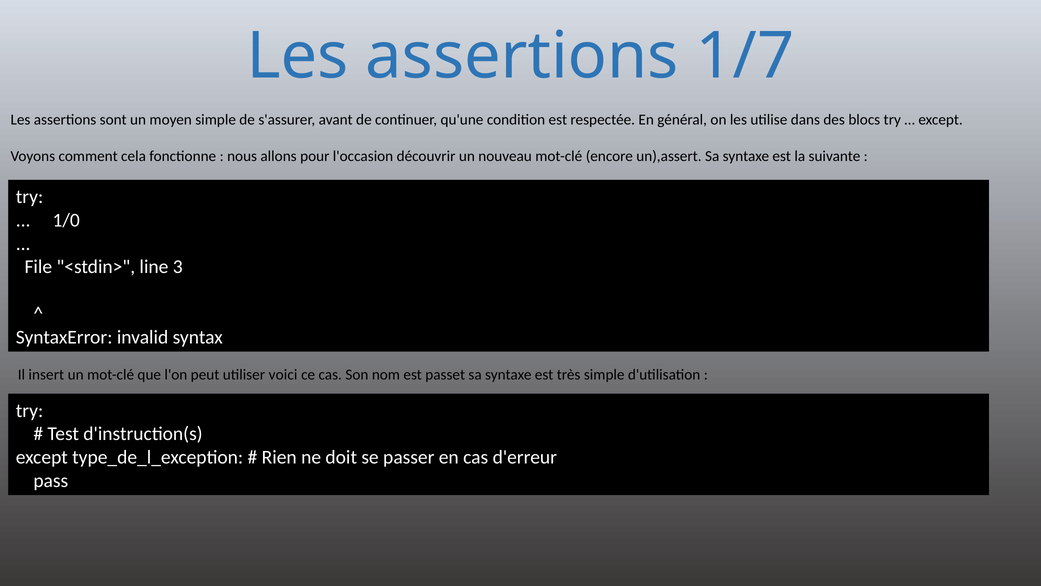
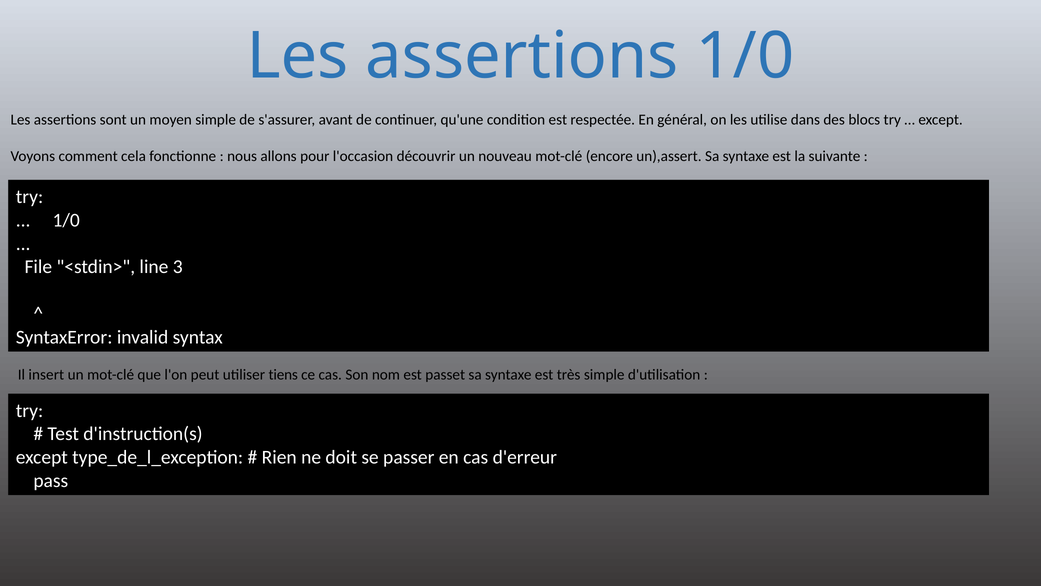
assertions 1/7: 1/7 -> 1/0
voici: voici -> tiens
